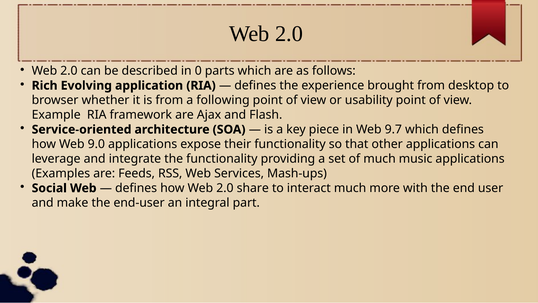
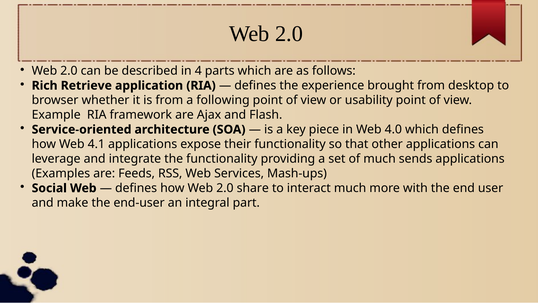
0: 0 -> 4
Evolving: Evolving -> Retrieve
9.7: 9.7 -> 4.0
9.0: 9.0 -> 4.1
music: music -> sends
